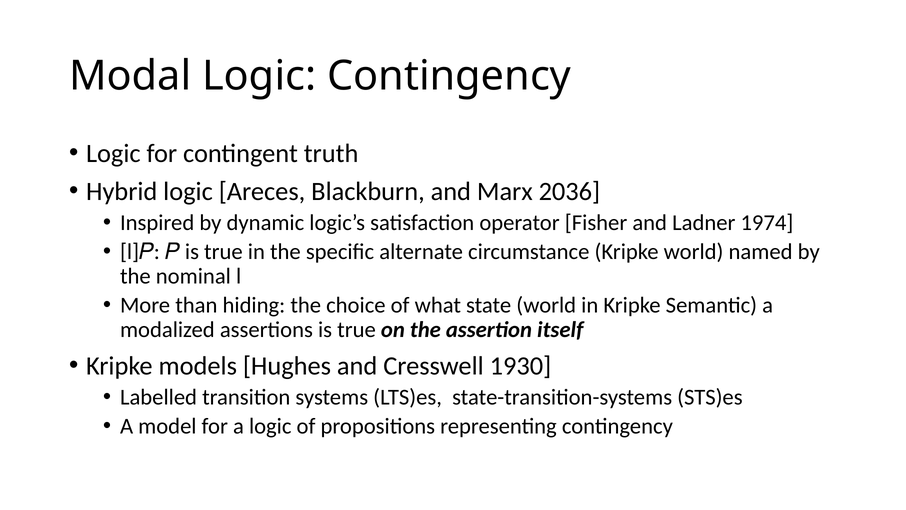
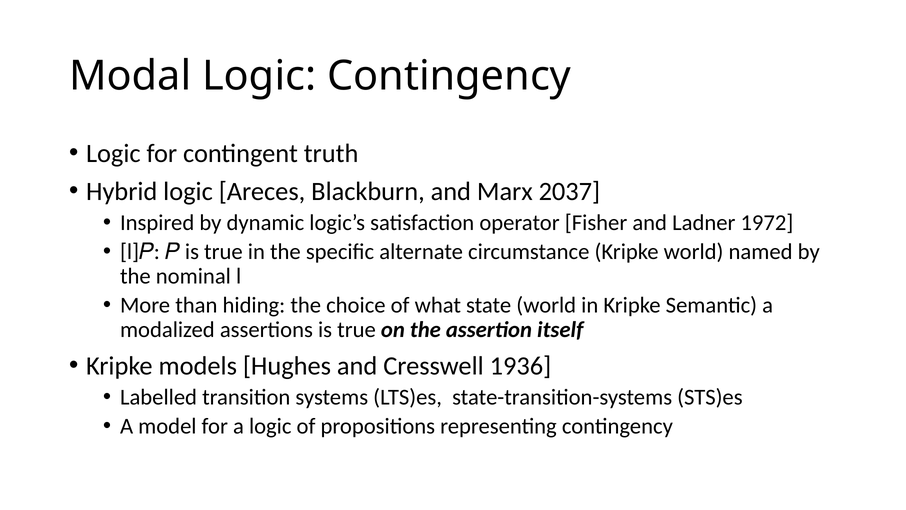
2036: 2036 -> 2037
1974: 1974 -> 1972
1930: 1930 -> 1936
